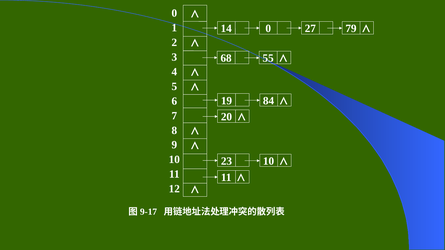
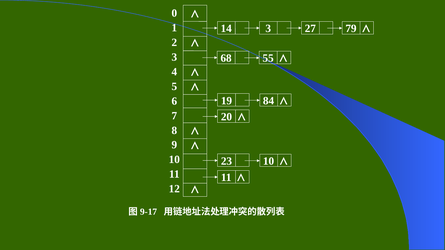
14 0: 0 -> 3
